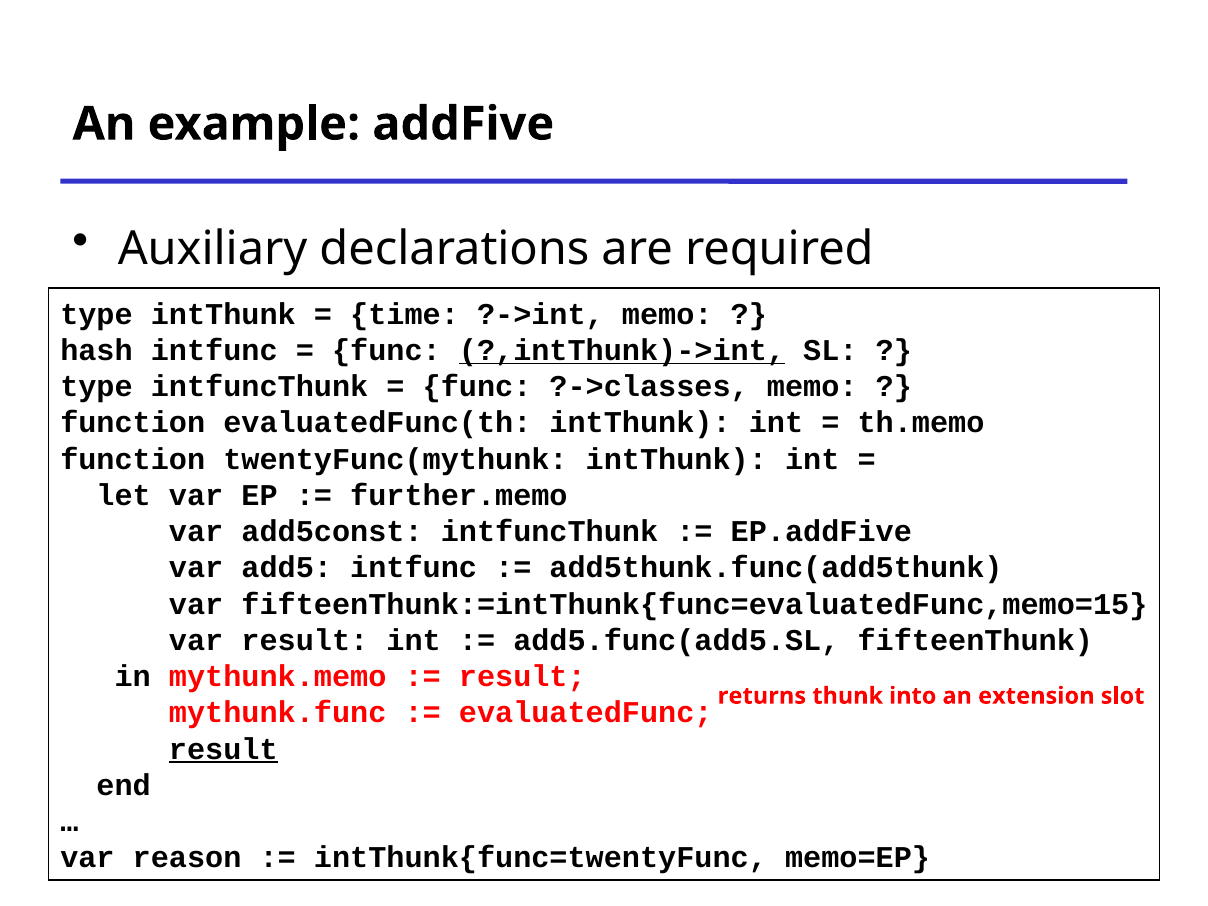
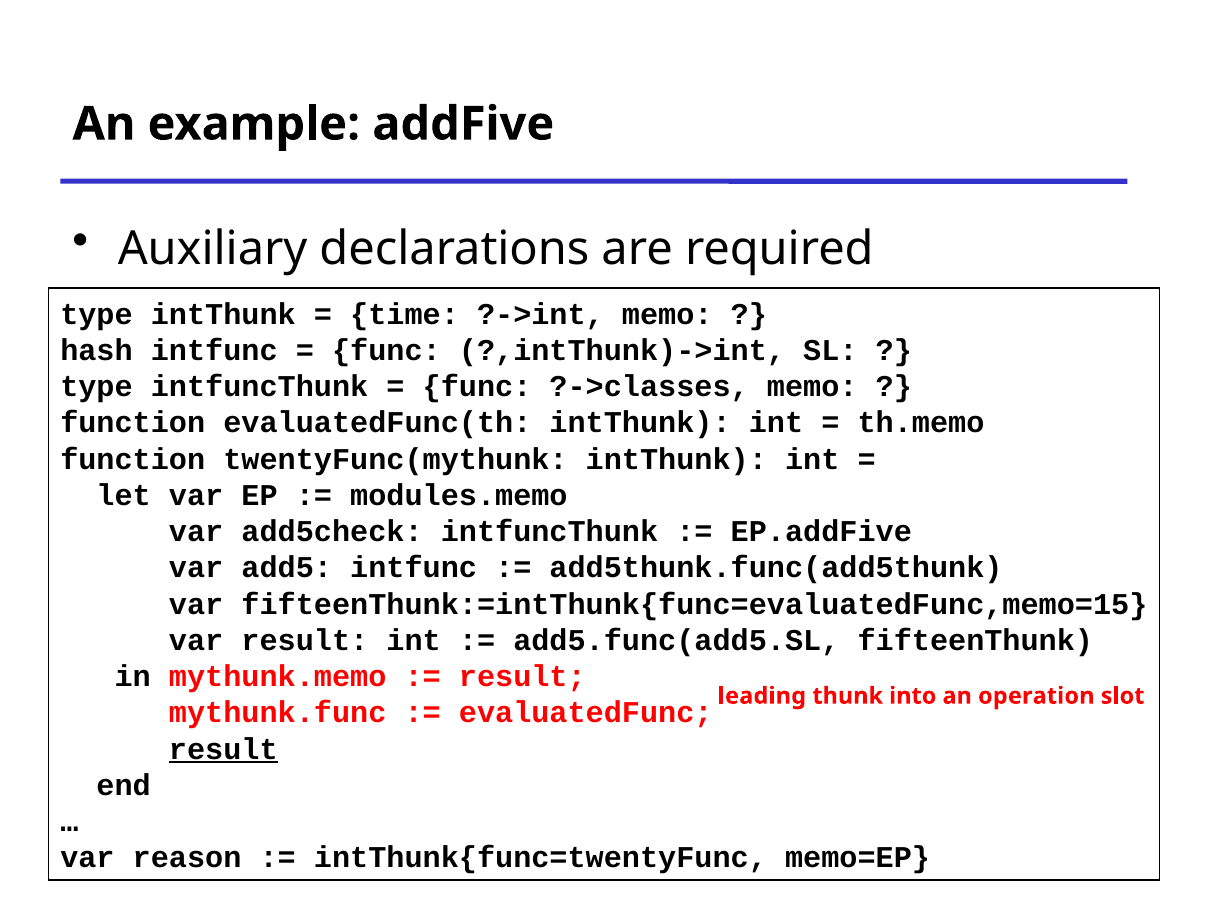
?,intThunk)->int underline: present -> none
further.memo: further.memo -> modules.memo
add5const: add5const -> add5check
returns: returns -> leading
extension: extension -> operation
